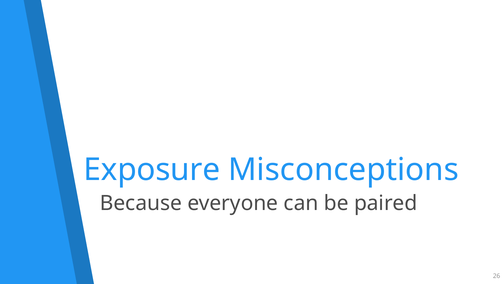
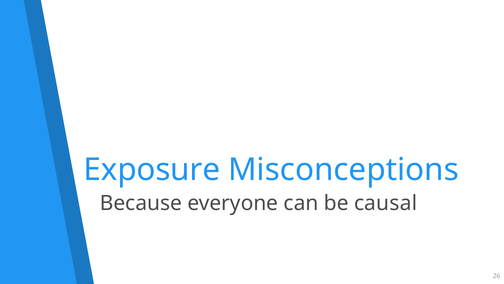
paired: paired -> causal
